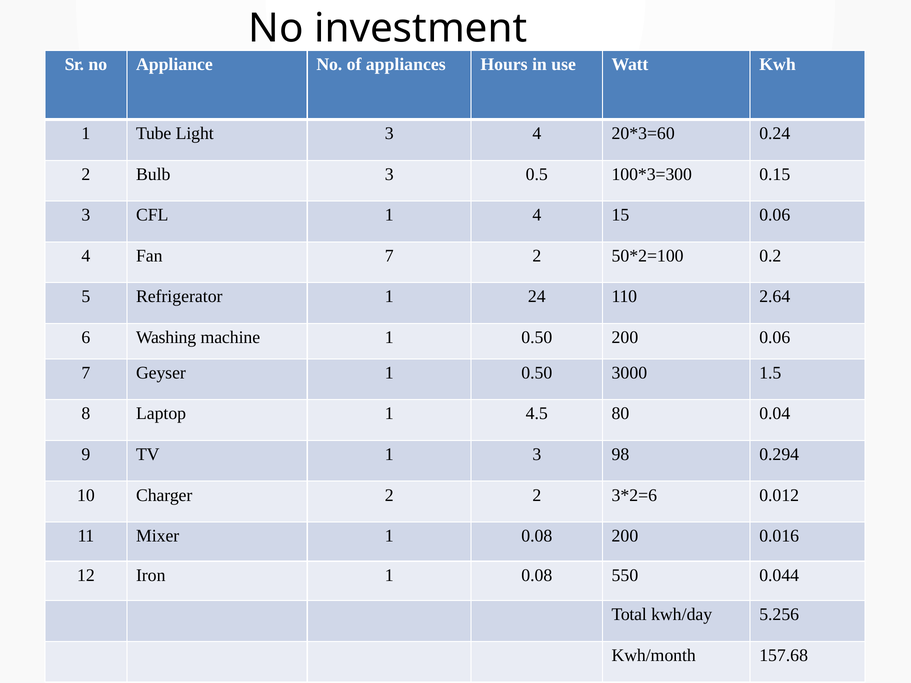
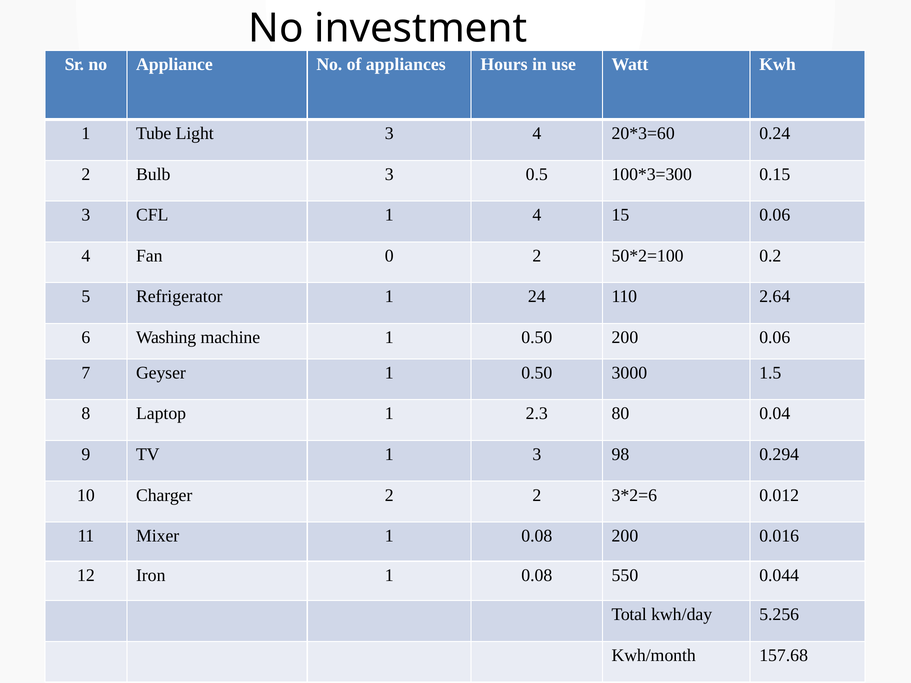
Fan 7: 7 -> 0
4.5: 4.5 -> 2.3
